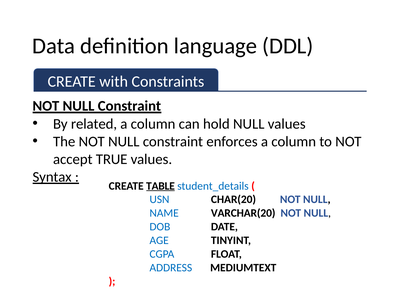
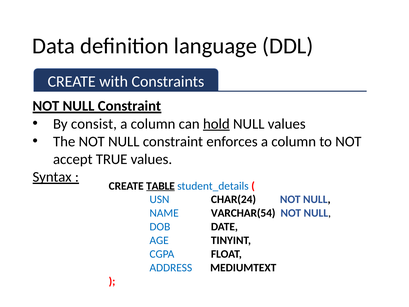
related: related -> consist
hold underline: none -> present
CHAR(20: CHAR(20 -> CHAR(24
VARCHAR(20: VARCHAR(20 -> VARCHAR(54
